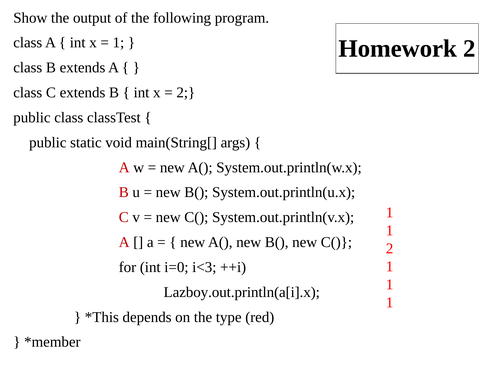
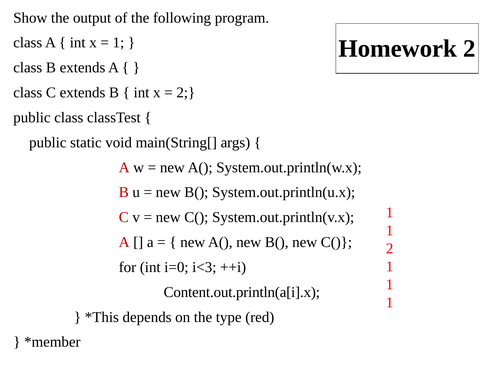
Lazboy.out.println(a[i].x: Lazboy.out.println(a[i].x -> Content.out.println(a[i].x
